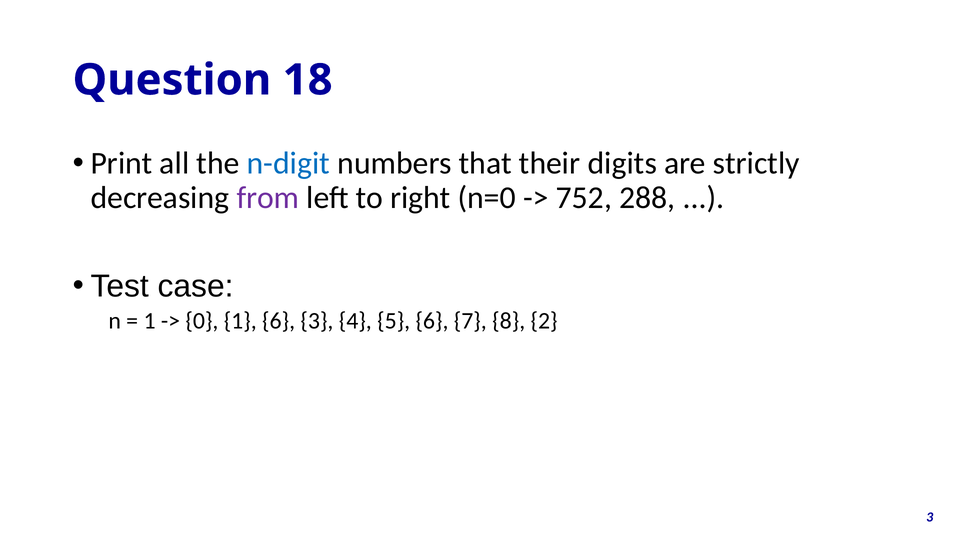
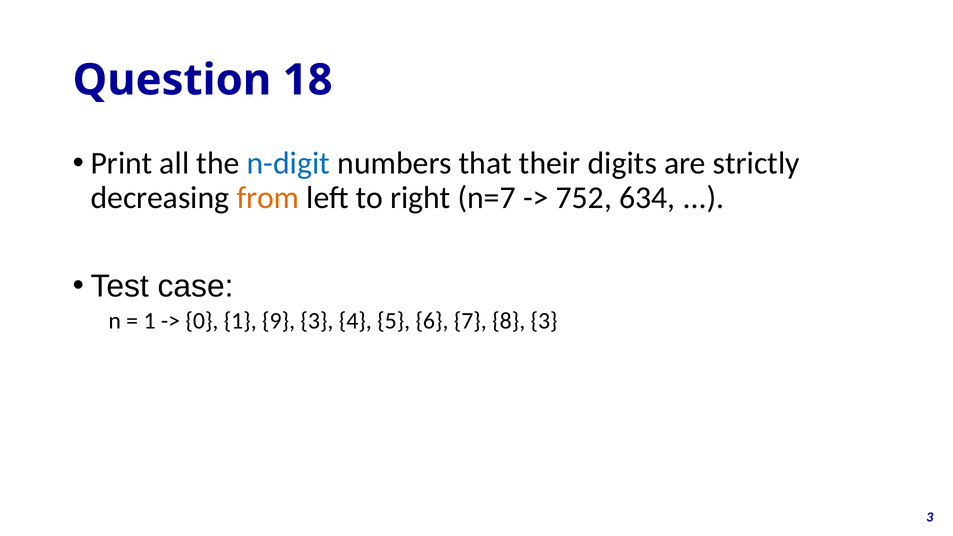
from colour: purple -> orange
n=0: n=0 -> n=7
288: 288 -> 634
1 6: 6 -> 9
8 2: 2 -> 3
